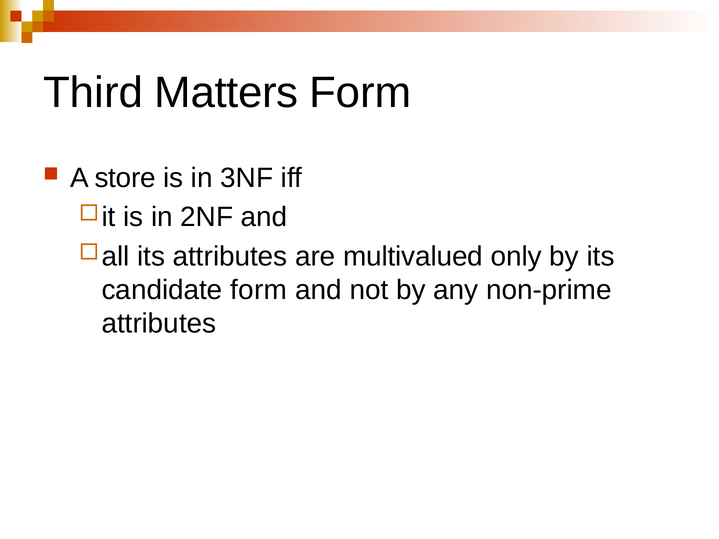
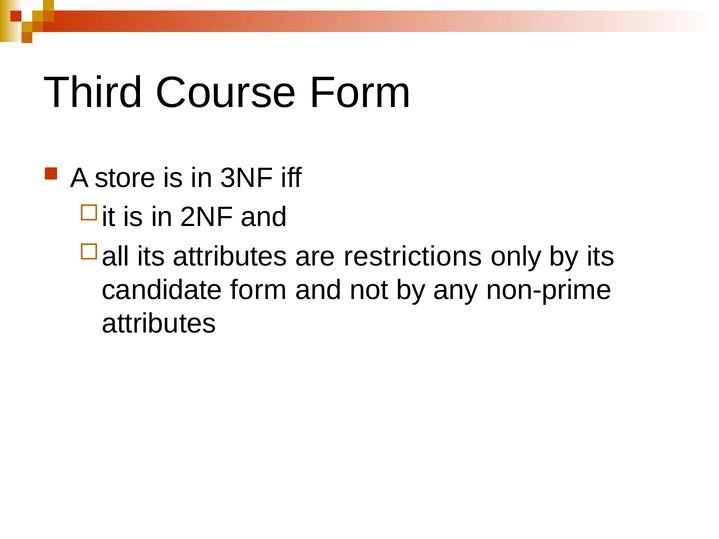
Matters: Matters -> Course
multivalued: multivalued -> restrictions
